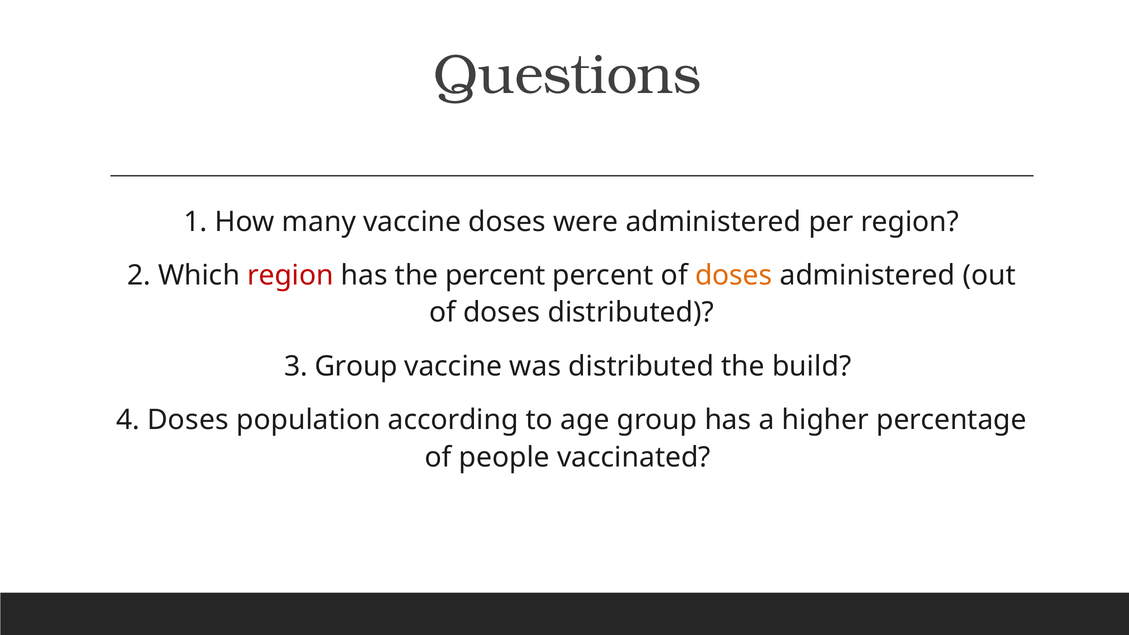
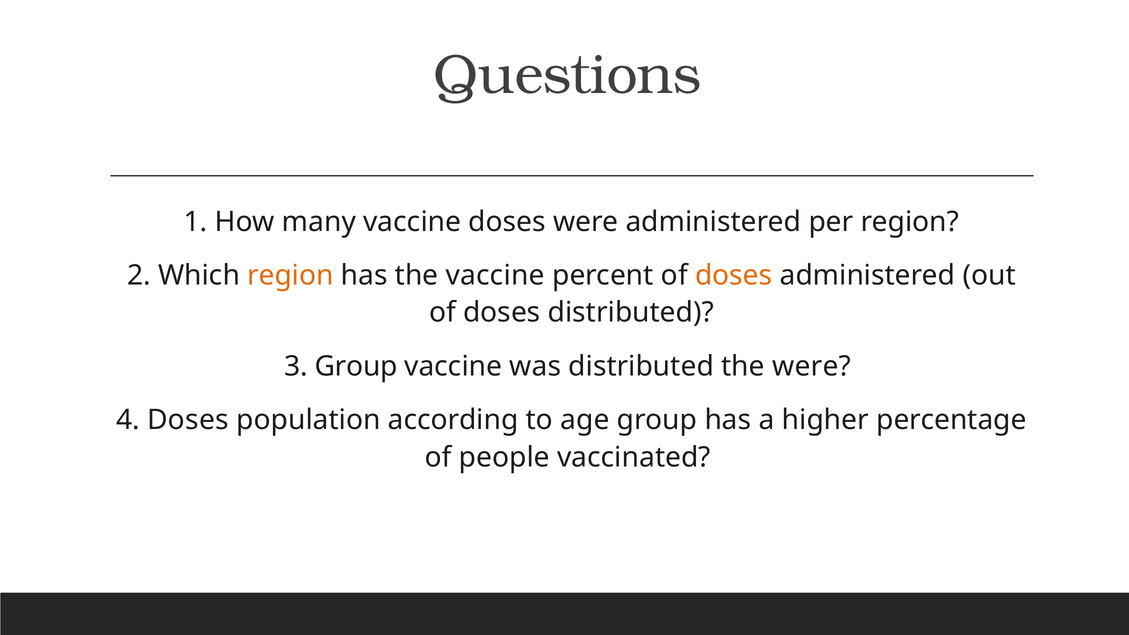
region at (290, 275) colour: red -> orange
the percent: percent -> vaccine
the build: build -> were
